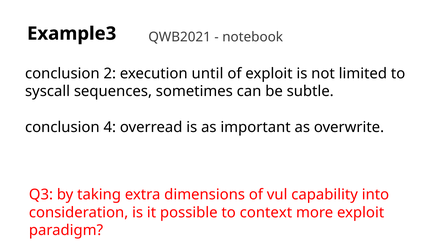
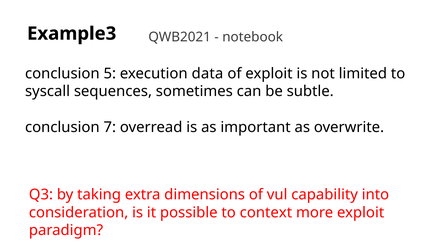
2: 2 -> 5
until: until -> data
4: 4 -> 7
